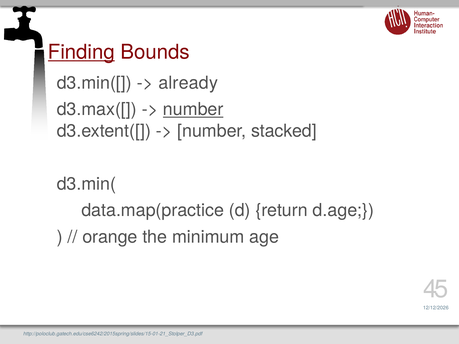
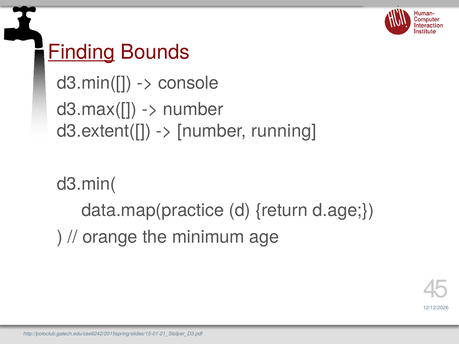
already: already -> console
number at (193, 109) underline: present -> none
stacked: stacked -> running
